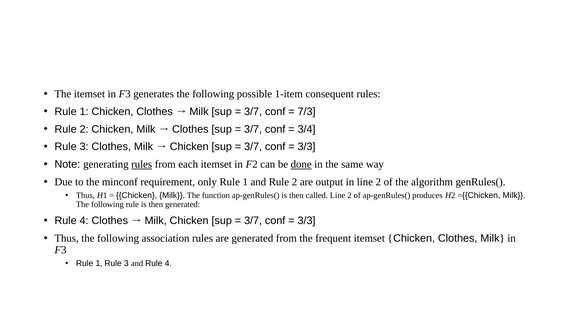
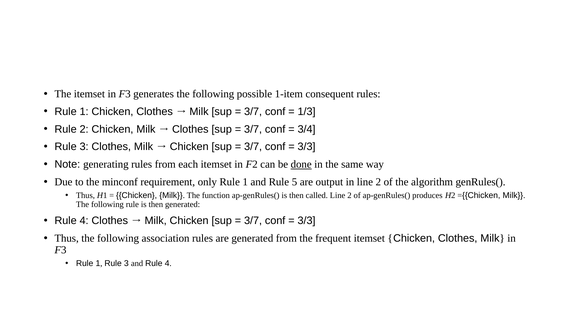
7/3: 7/3 -> 1/3
rules at (142, 164) underline: present -> none
and Rule 2: 2 -> 5
